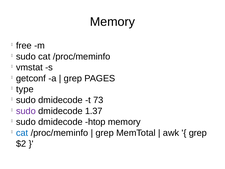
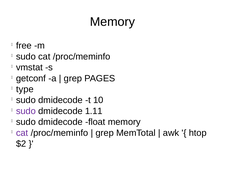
73: 73 -> 10
1.37: 1.37 -> 1.11
htop: htop -> float
cat at (22, 133) colour: blue -> purple
grep at (198, 133): grep -> htop
